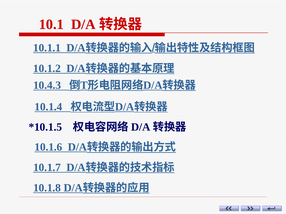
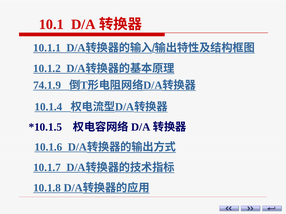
10.4.3: 10.4.3 -> 74.1.9
